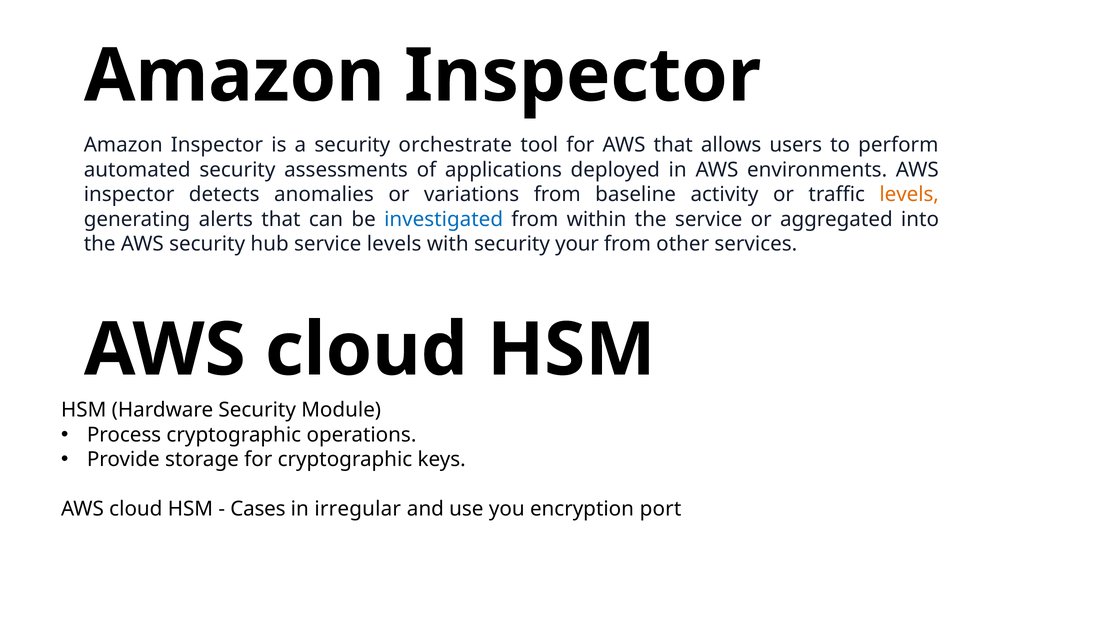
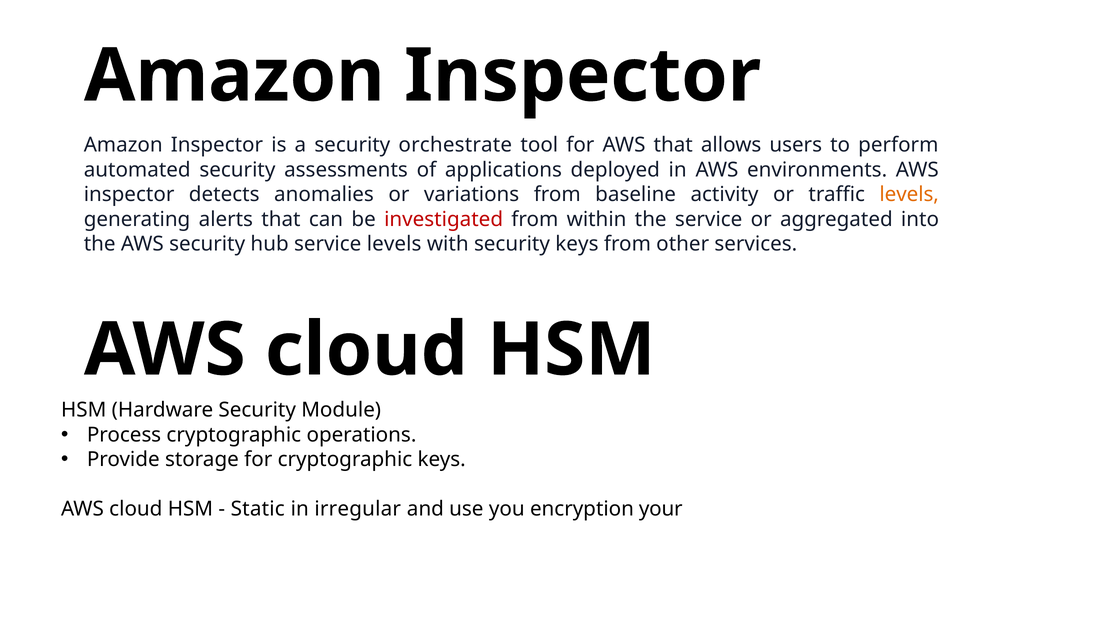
investigated colour: blue -> red
security your: your -> keys
Cases: Cases -> Static
port: port -> your
